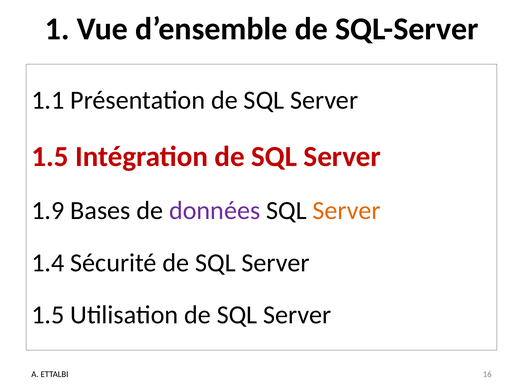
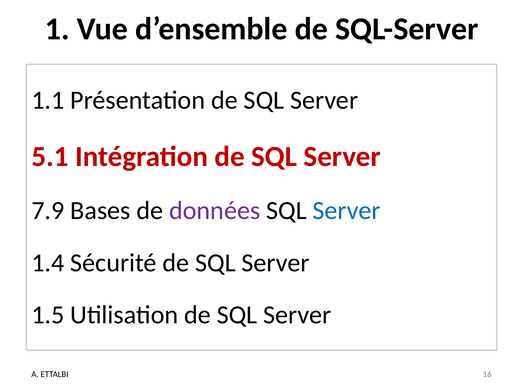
1.5 at (50, 157): 1.5 -> 5.1
1.9: 1.9 -> 7.9
Server at (347, 211) colour: orange -> blue
